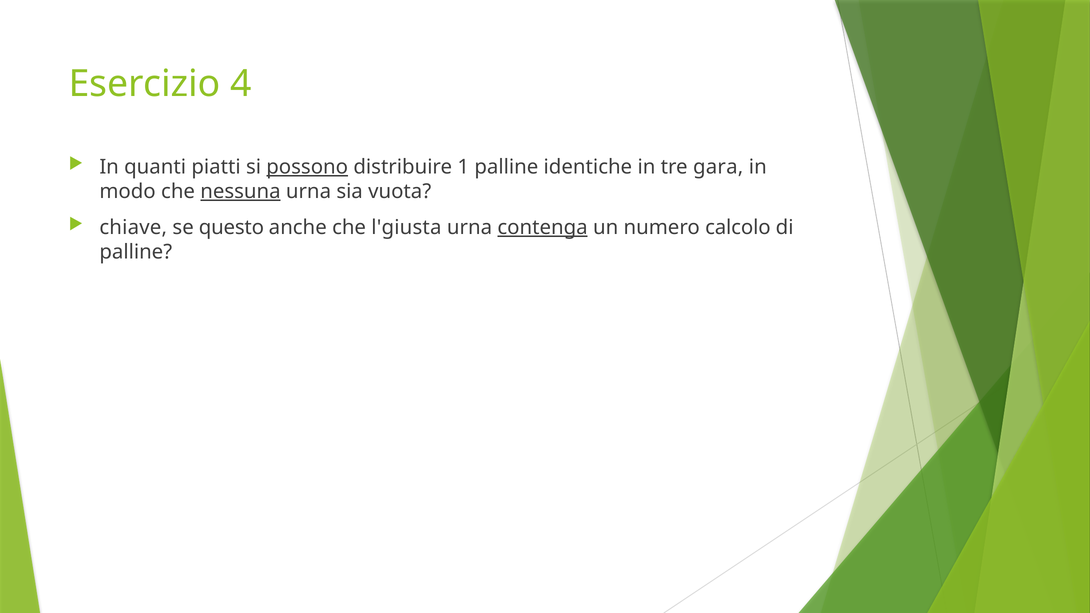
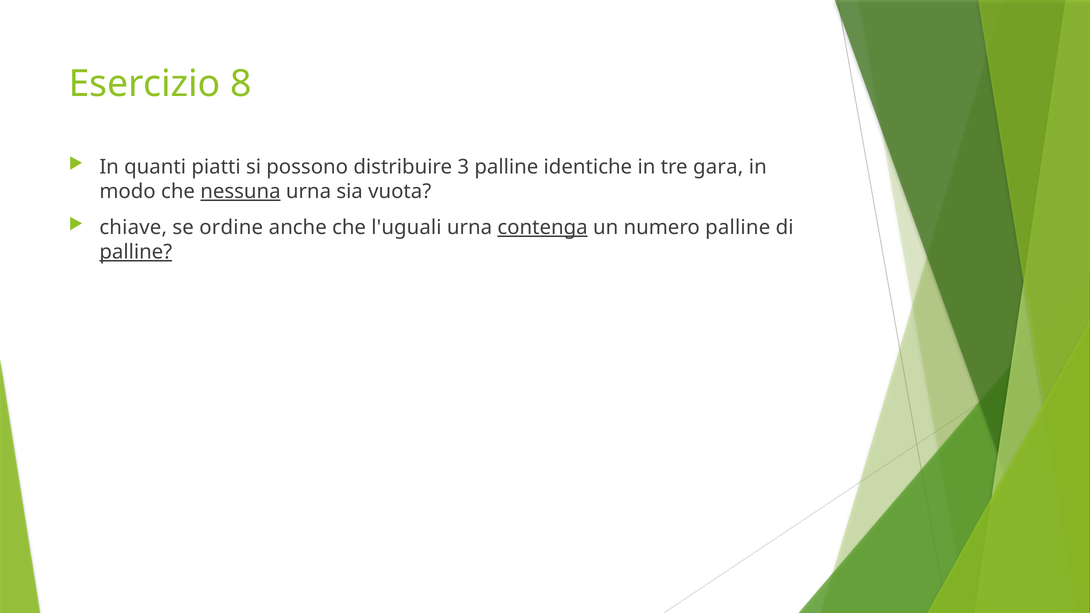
4: 4 -> 8
possono underline: present -> none
1: 1 -> 3
questo: questo -> ordine
l'giusta: l'giusta -> l'uguali
numero calcolo: calcolo -> palline
palline at (136, 252) underline: none -> present
